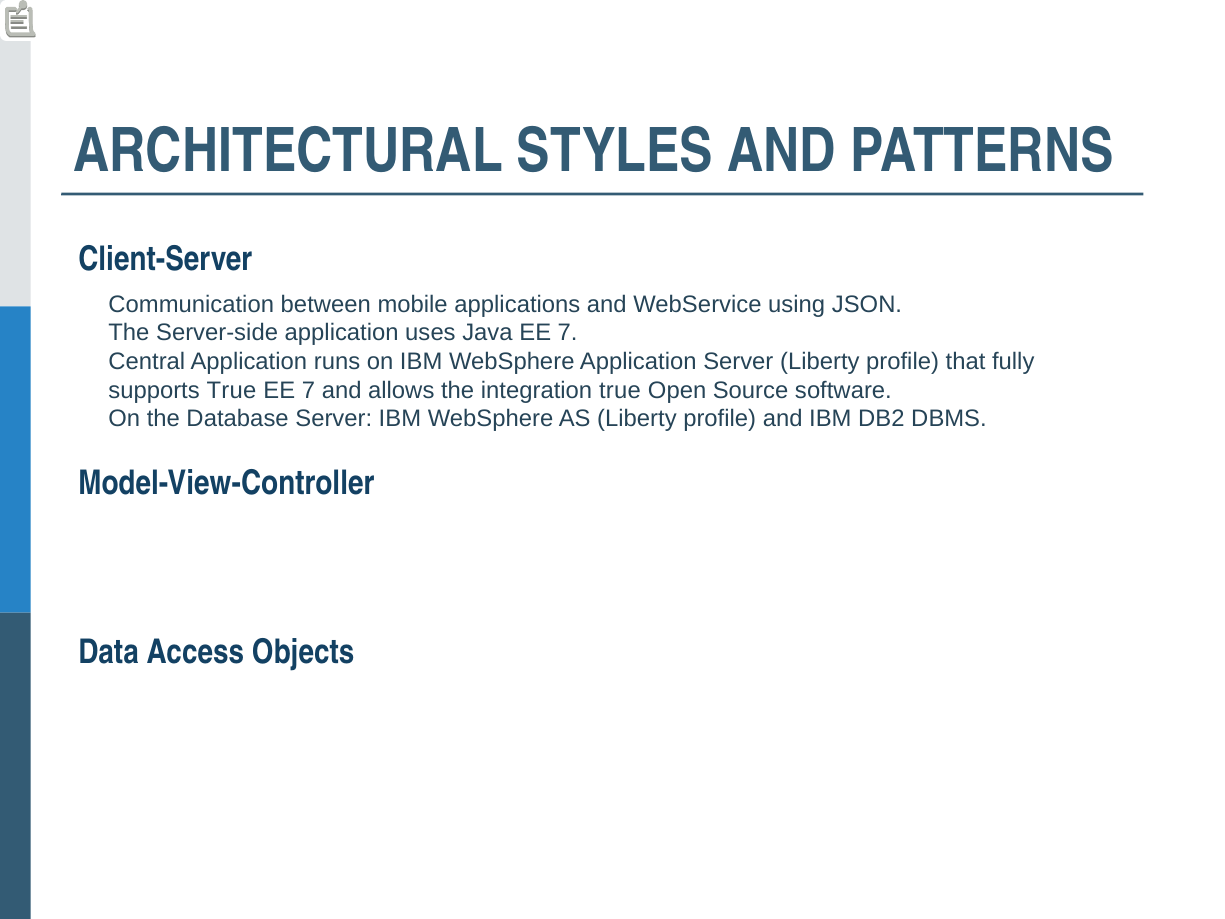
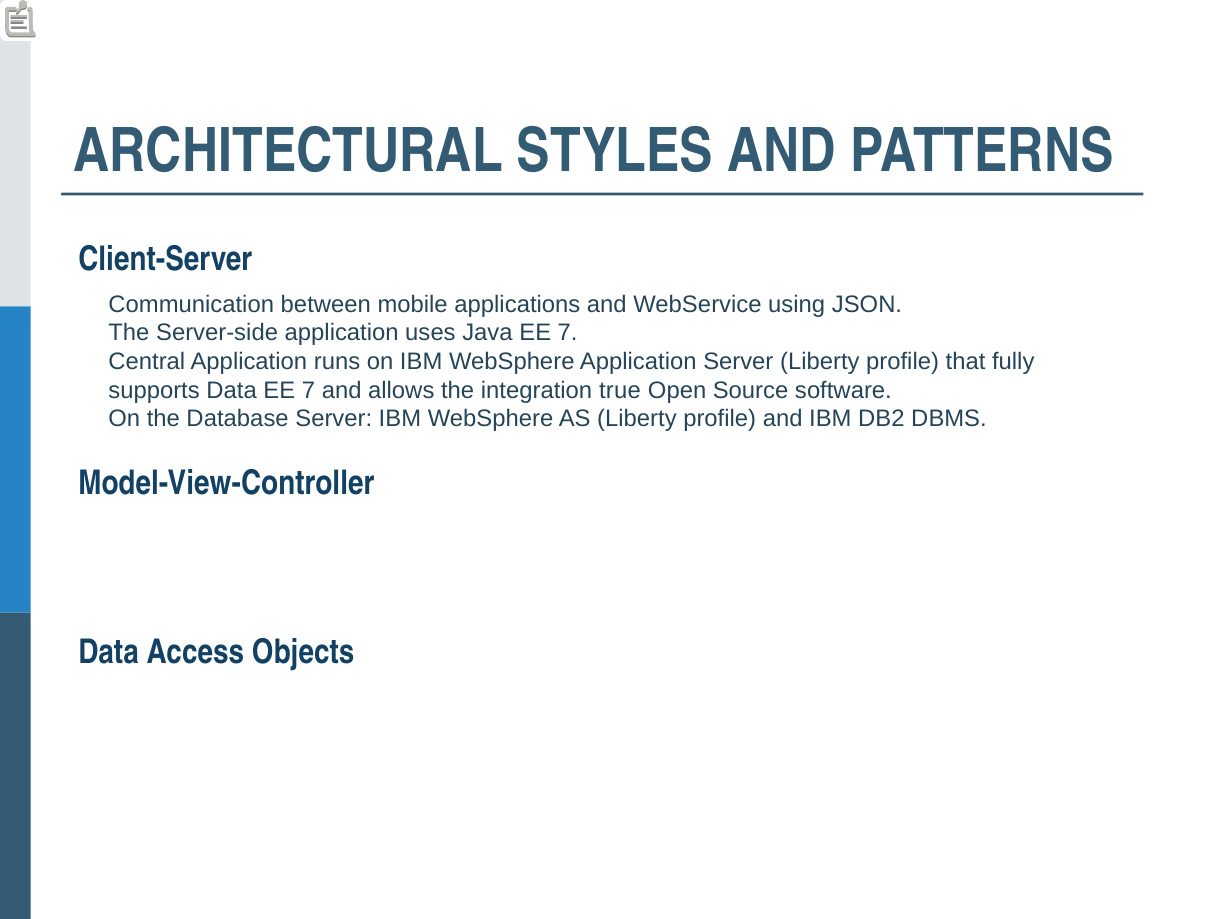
supports True: True -> Data
